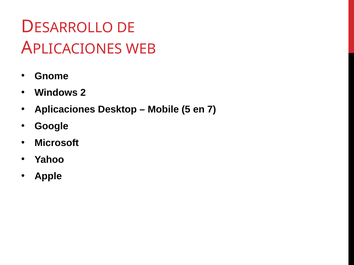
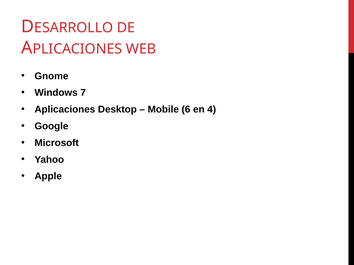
2: 2 -> 7
5: 5 -> 6
7: 7 -> 4
